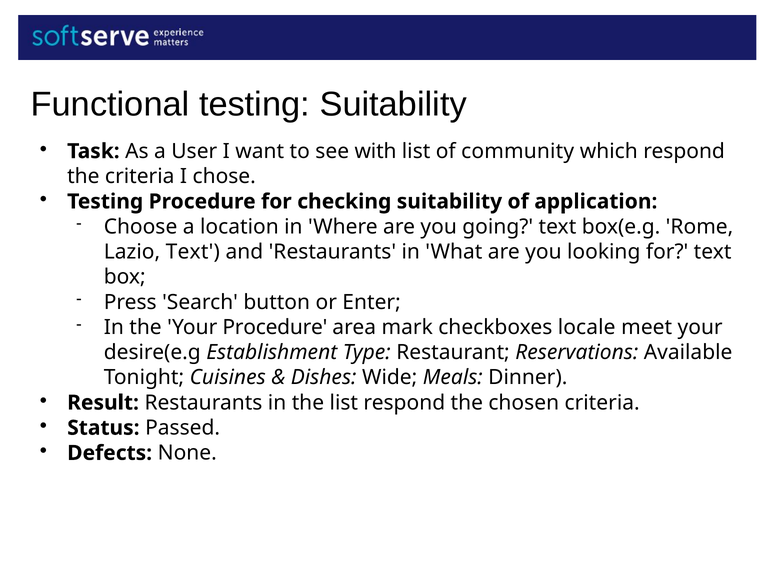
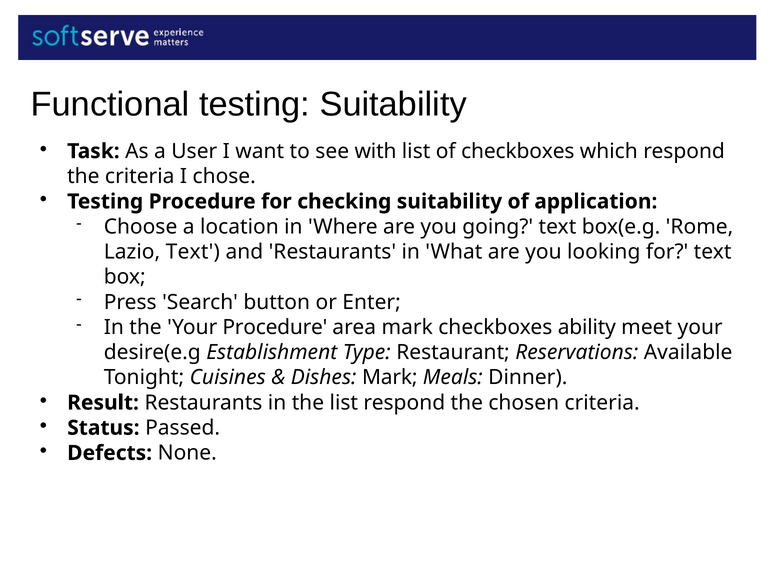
of community: community -> checkboxes
locale: locale -> ability
Dishes Wide: Wide -> Mark
